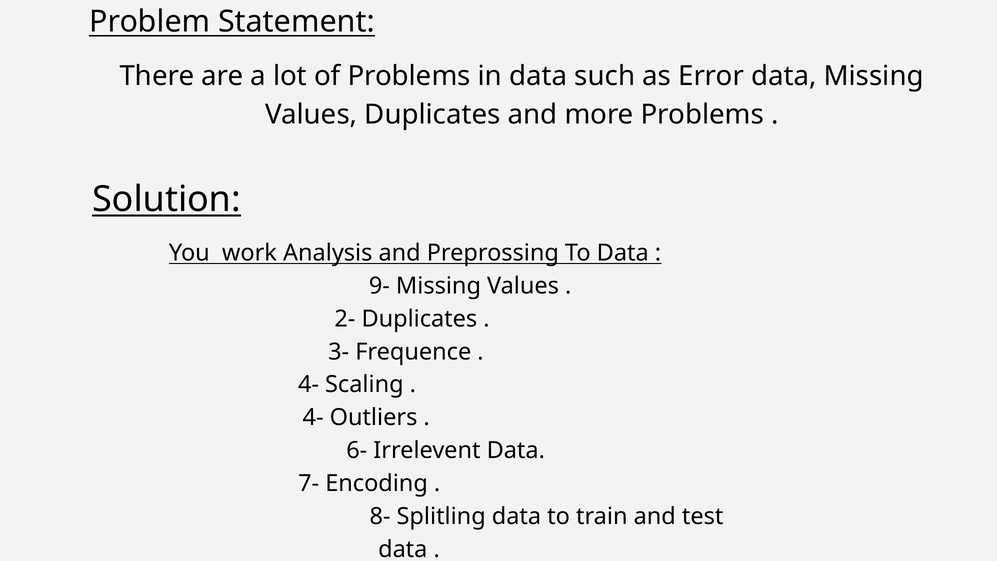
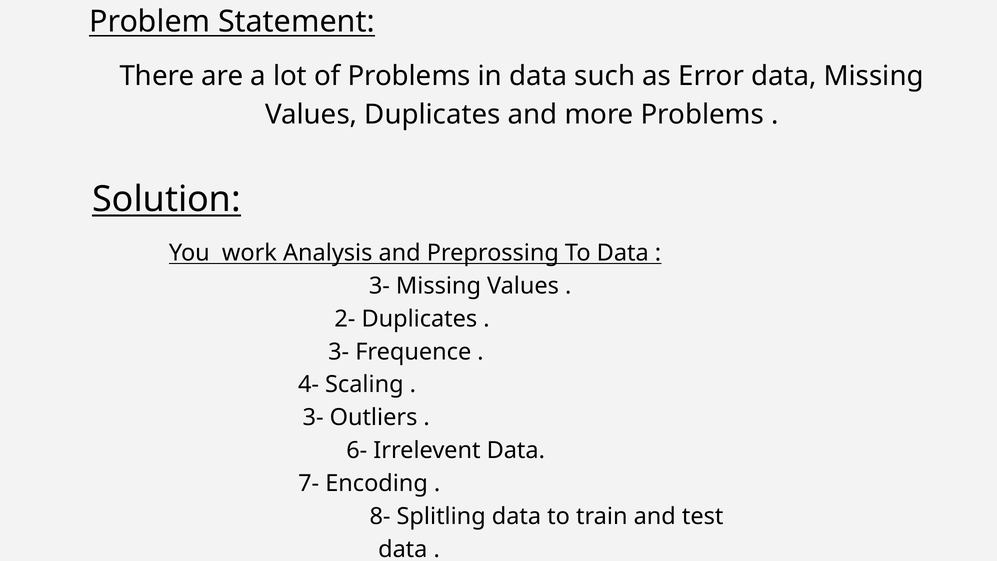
9- at (379, 286): 9- -> 3-
4- at (313, 418): 4- -> 3-
